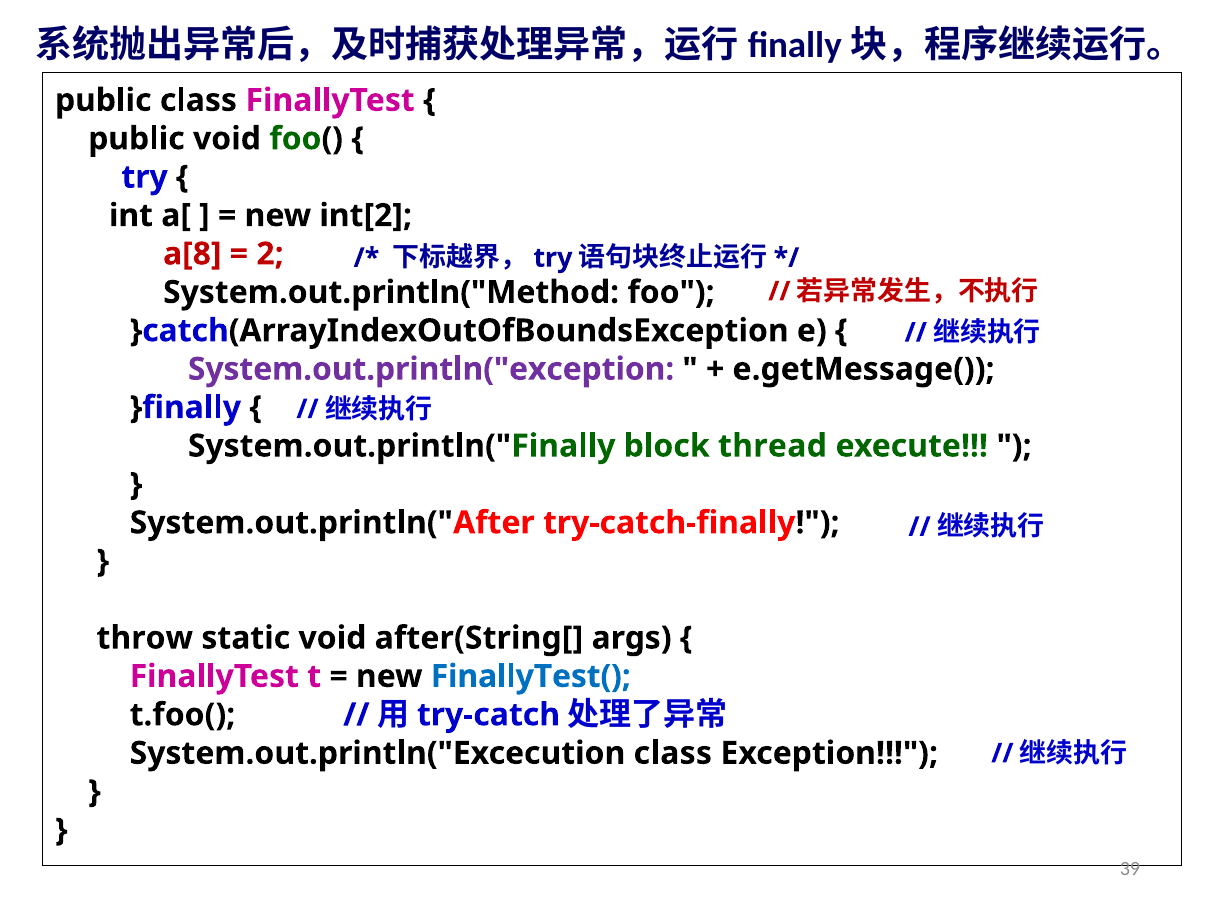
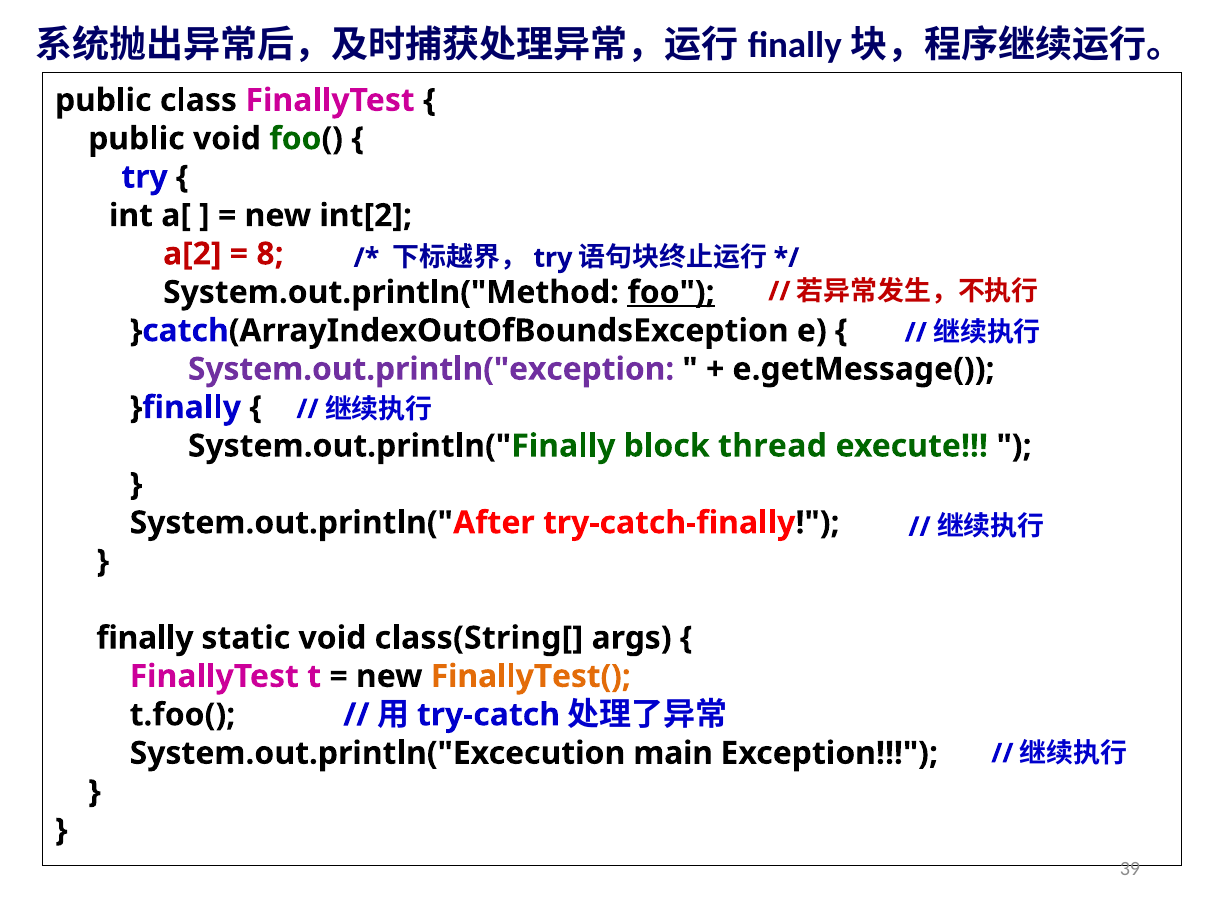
a[8: a[8 -> a[2
2: 2 -> 8
foo underline: none -> present
throw: throw -> finally
after(String[: after(String[ -> class(String[
FinallyTest( colour: blue -> orange
System.out.println("Excecution class: class -> main
